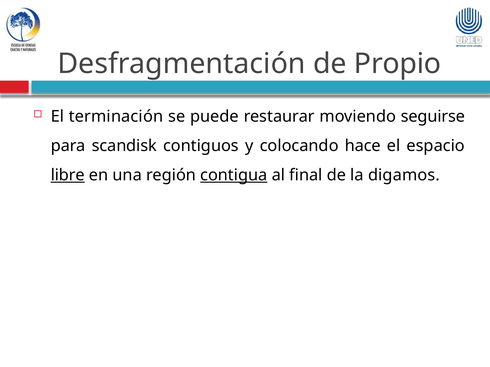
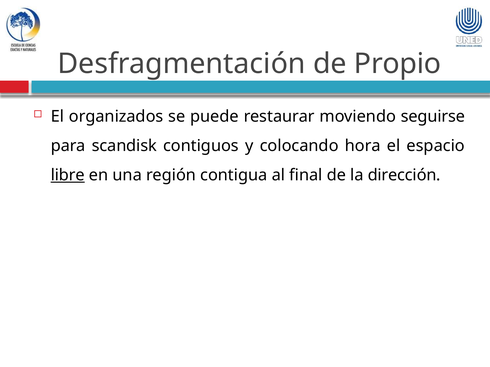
terminación: terminación -> organizados
hace: hace -> hora
contigua underline: present -> none
digamos: digamos -> dirección
